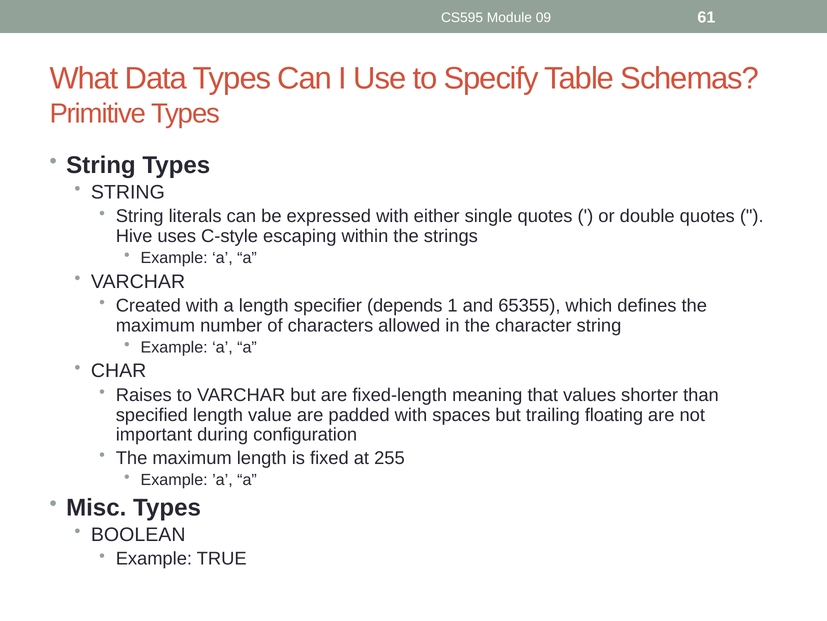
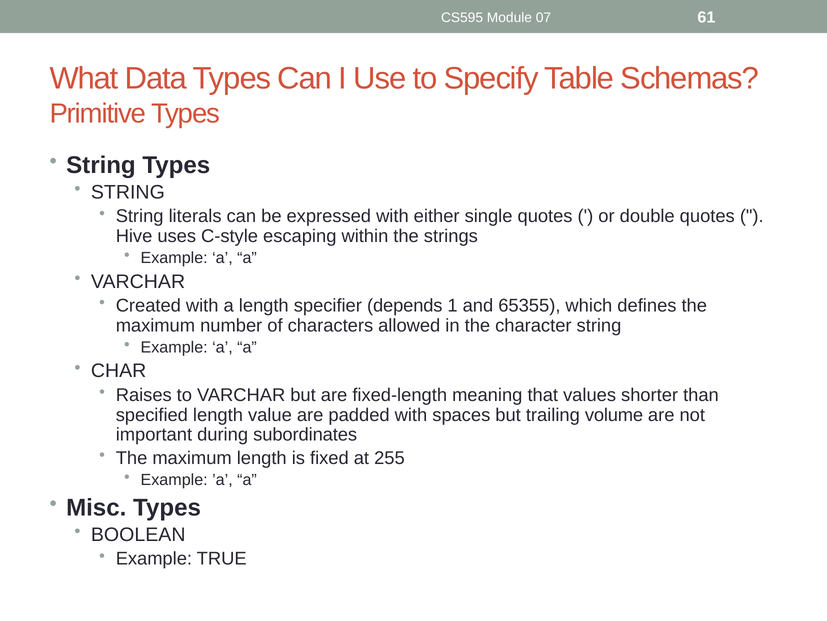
09: 09 -> 07
floating: floating -> volume
configuration: configuration -> subordinates
